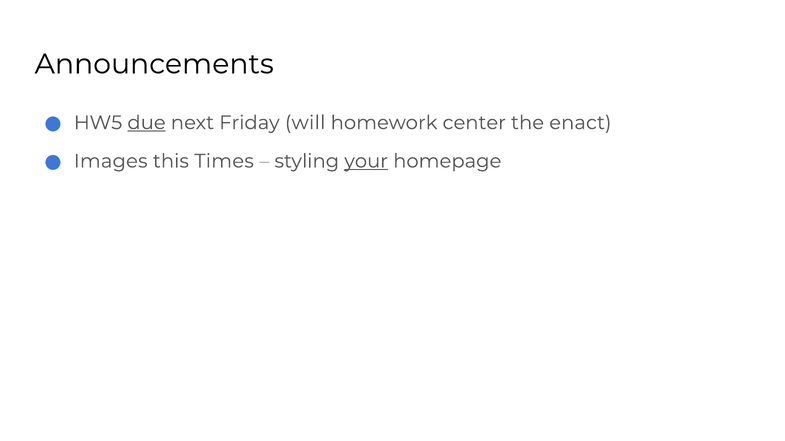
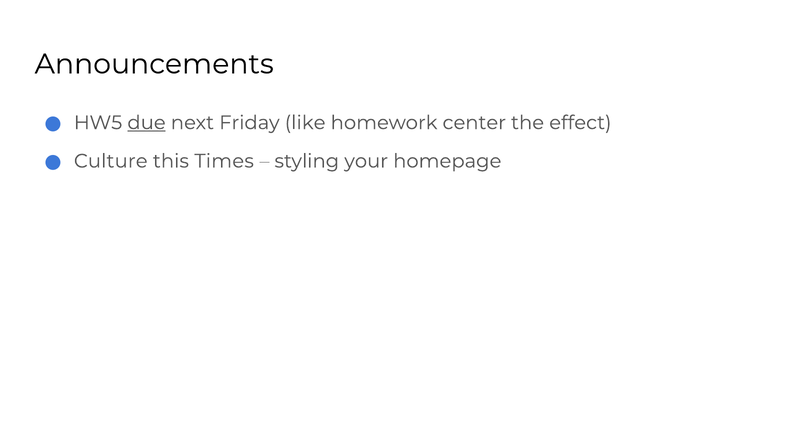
will: will -> like
enact: enact -> effect
Images: Images -> Culture
your underline: present -> none
